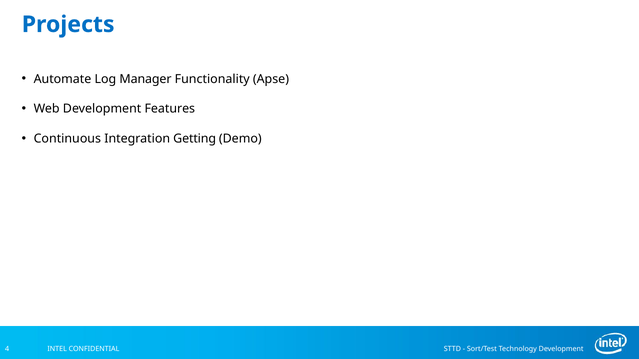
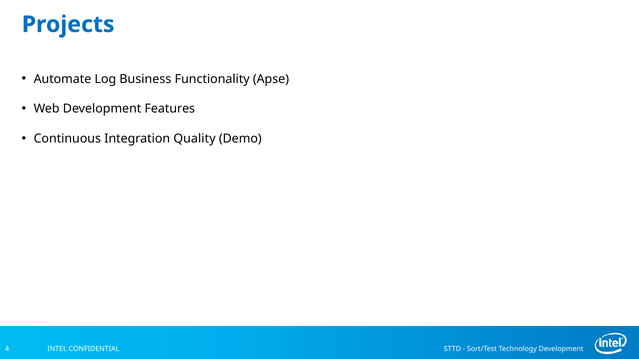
Manager: Manager -> Business
Getting: Getting -> Quality
